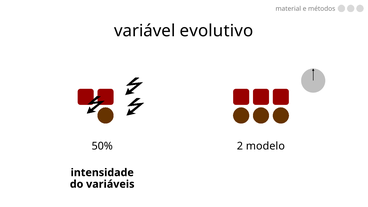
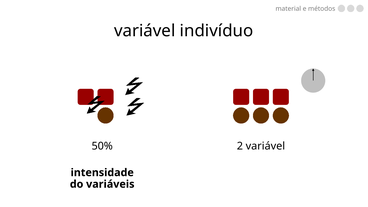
evolutivo: evolutivo -> indivíduo
2 modelo: modelo -> variável
